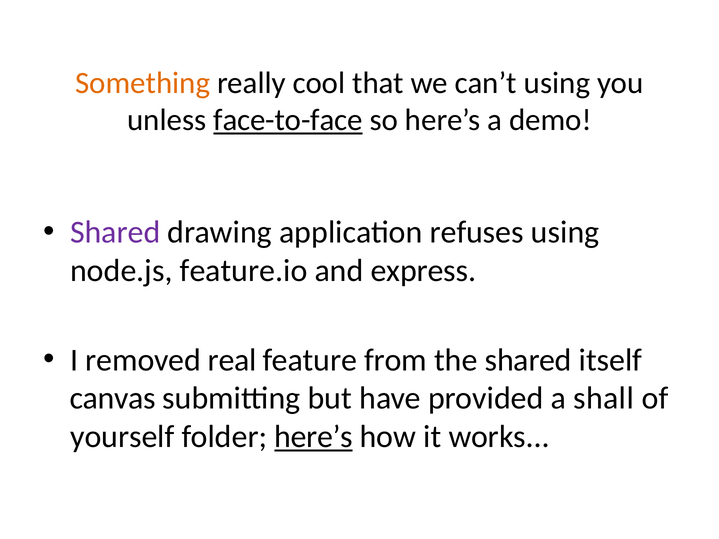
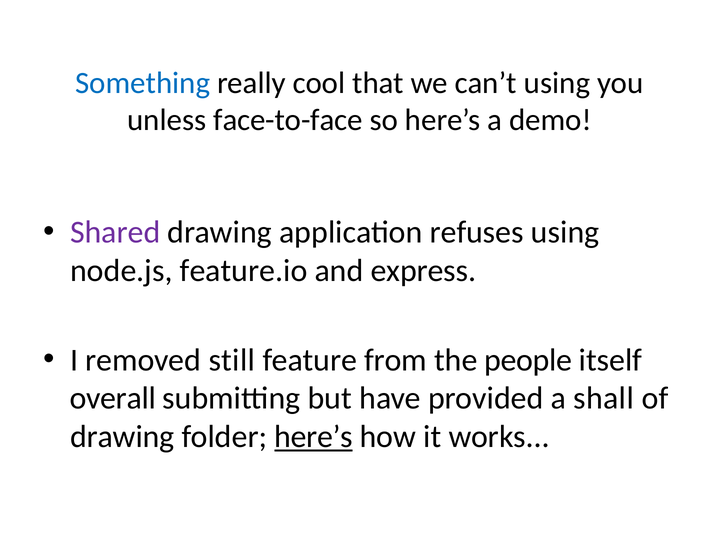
Something colour: orange -> blue
face-to-face underline: present -> none
real: real -> still
the shared: shared -> people
canvas: canvas -> overall
yourself at (122, 437): yourself -> drawing
